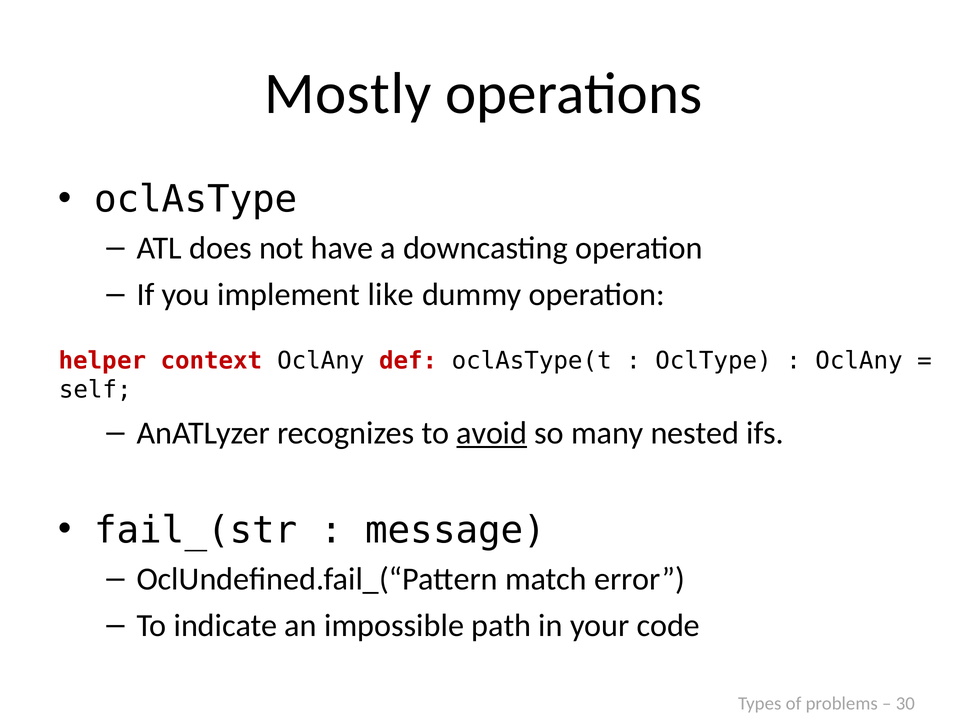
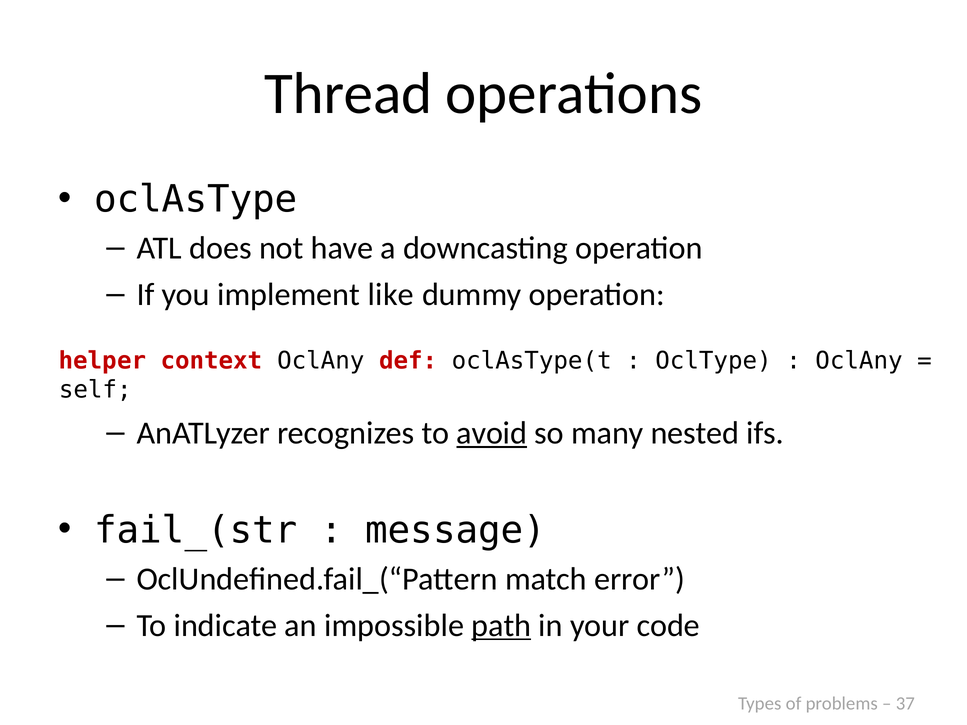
Mostly: Mostly -> Thread
path underline: none -> present
30: 30 -> 37
